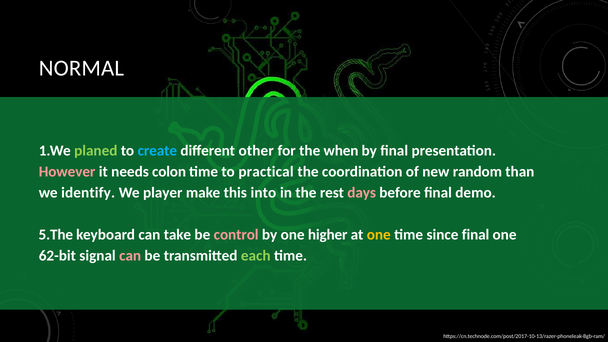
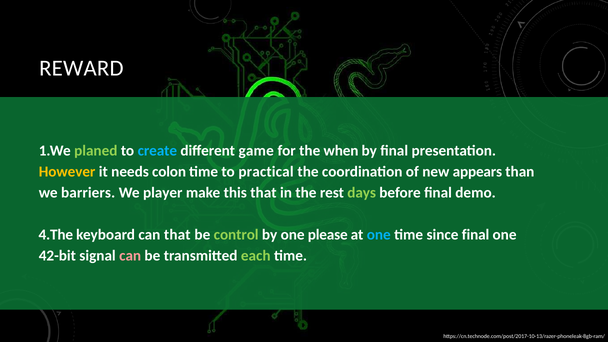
NORMAL: NORMAL -> REWARD
other: other -> game
However colour: pink -> yellow
random: random -> appears
identify: identify -> barriers
this into: into -> that
days colour: pink -> light green
5.The: 5.The -> 4.The
can take: take -> that
control colour: pink -> light green
higher: higher -> please
one at (379, 235) colour: yellow -> light blue
62-bit: 62-bit -> 42-bit
